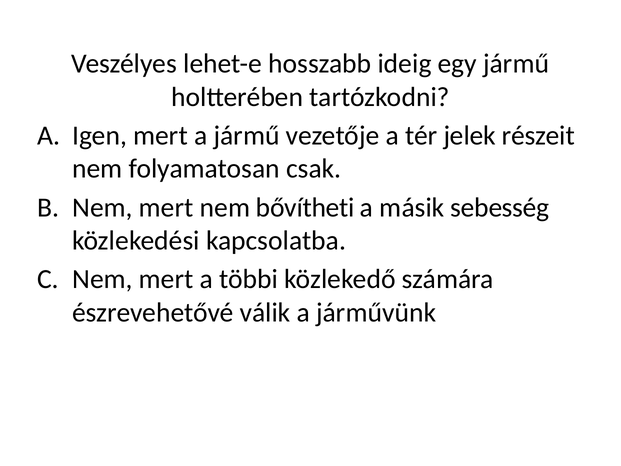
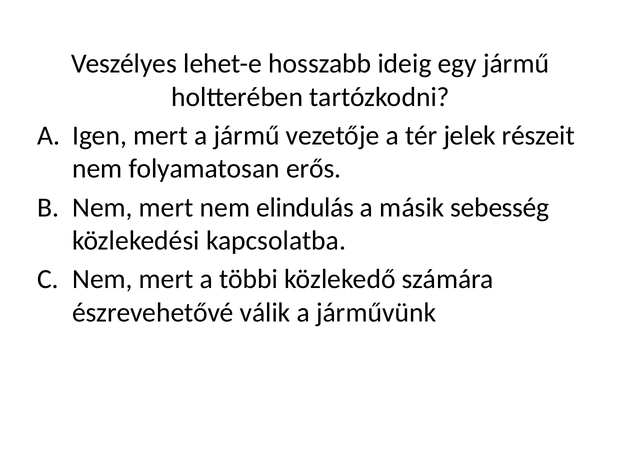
csak: csak -> erős
bővítheti: bővítheti -> elindulás
